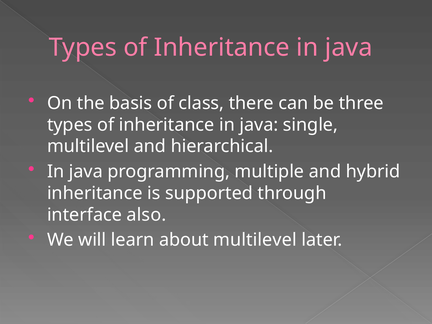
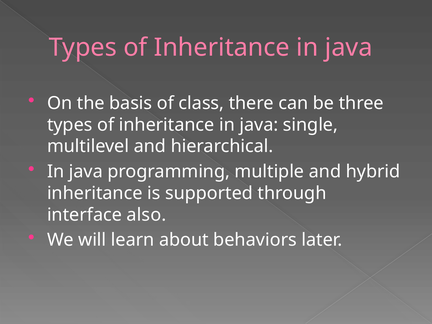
about multilevel: multilevel -> behaviors
